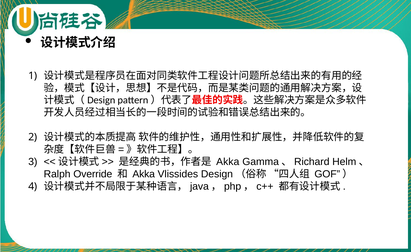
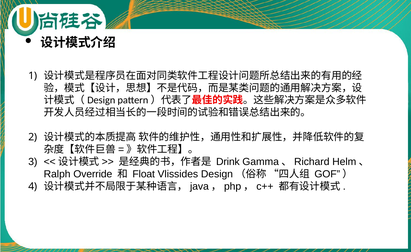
Akka at (228, 162): Akka -> Drink
Akka at (144, 174): Akka -> Float
